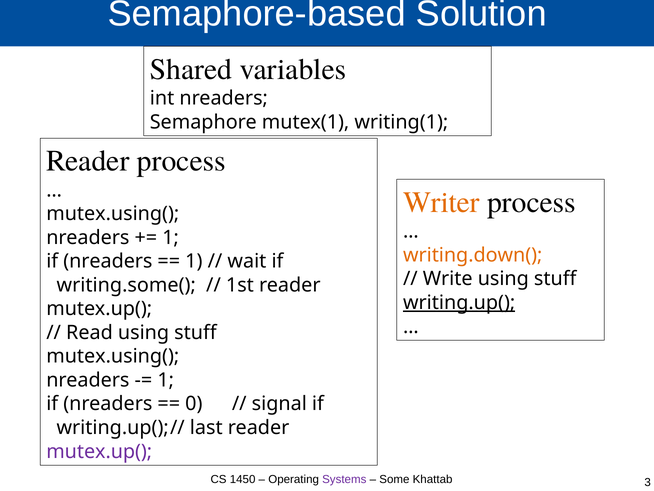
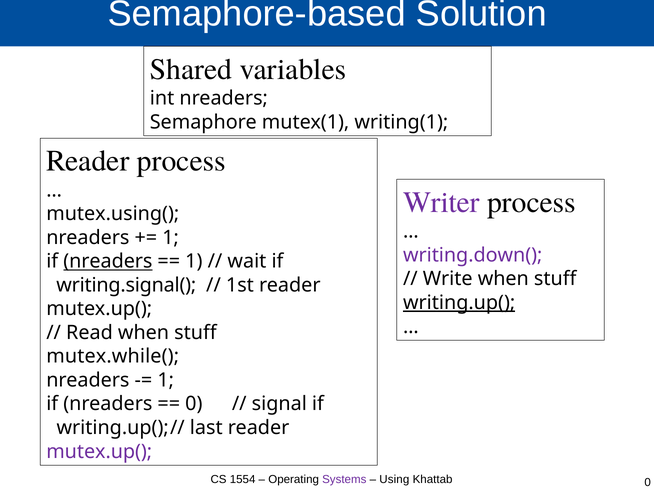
Writer colour: orange -> purple
writing.down( colour: orange -> purple
nreaders at (108, 261) underline: none -> present
Write using: using -> when
writing.some(: writing.some( -> writing.signal(
Read using: using -> when
mutex.using( at (113, 356): mutex.using( -> mutex.while(
1450: 1450 -> 1554
Some: Some -> Using
Khattab 3: 3 -> 0
